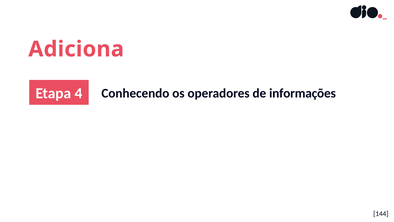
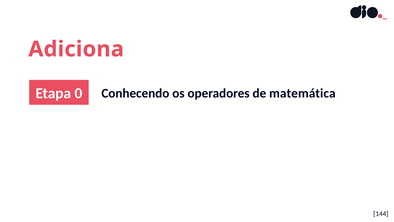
4: 4 -> 0
informações: informações -> matemática
